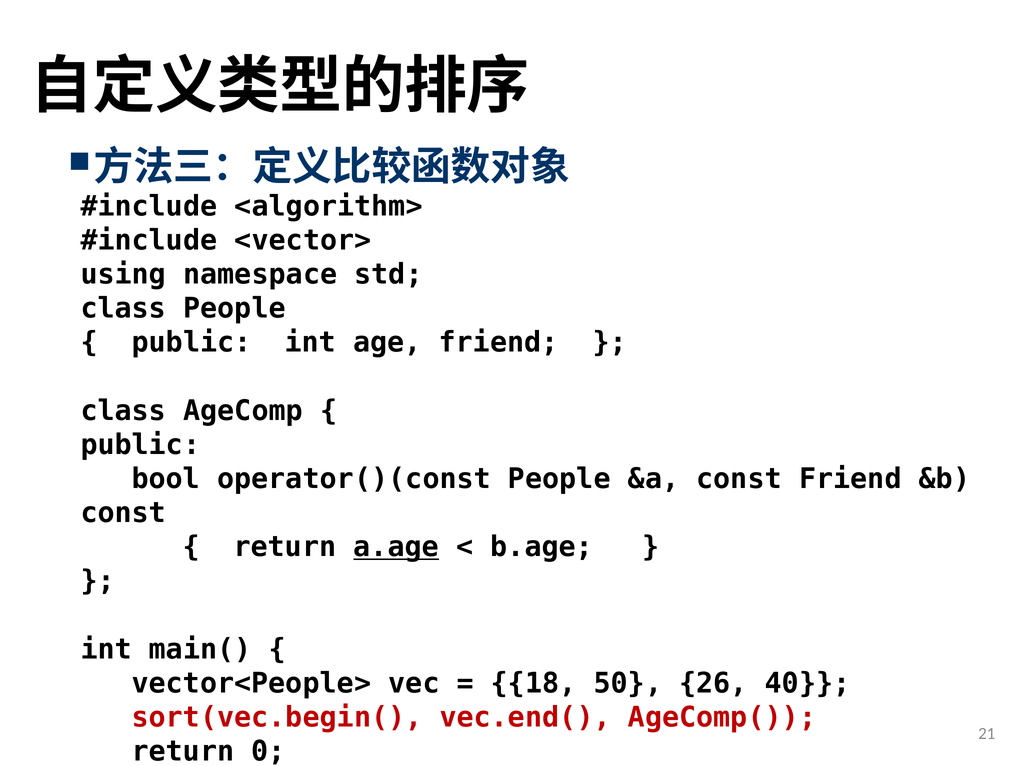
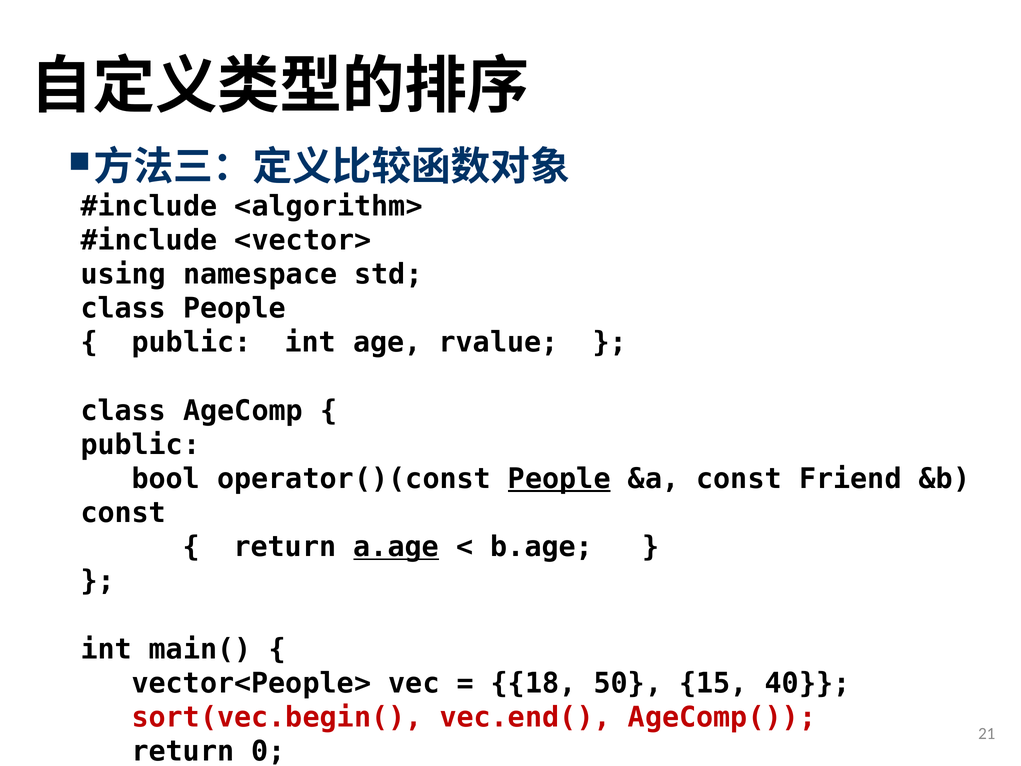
age friend: friend -> rvalue
People at (559, 479) underline: none -> present
26: 26 -> 15
